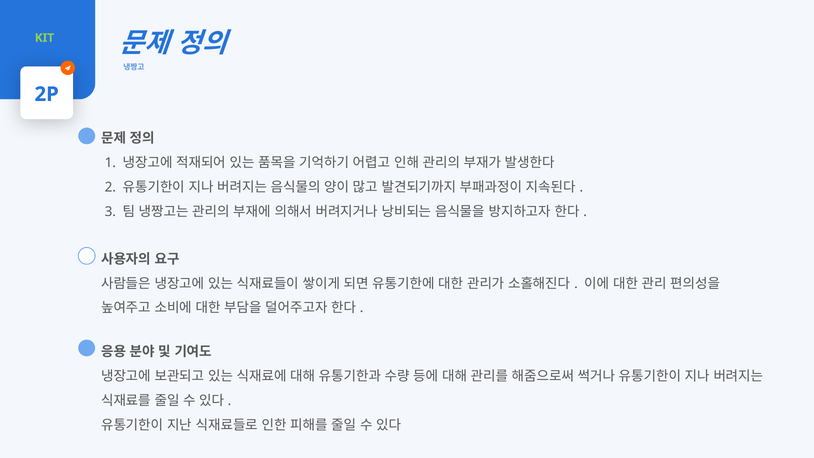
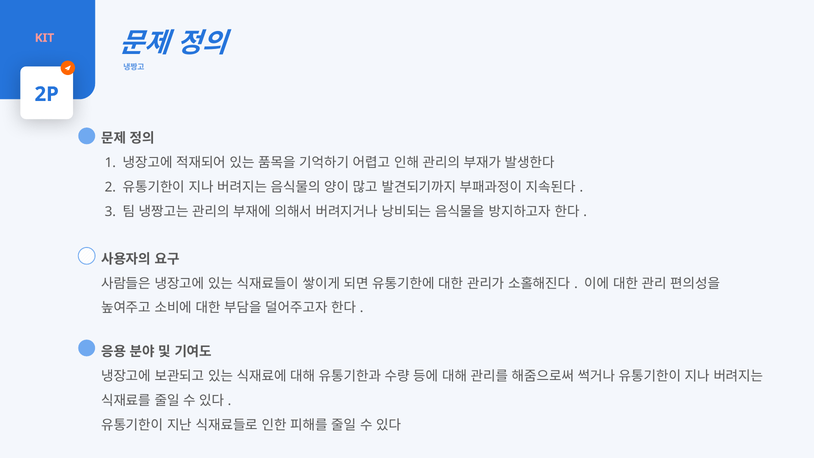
KIT colour: light green -> pink
